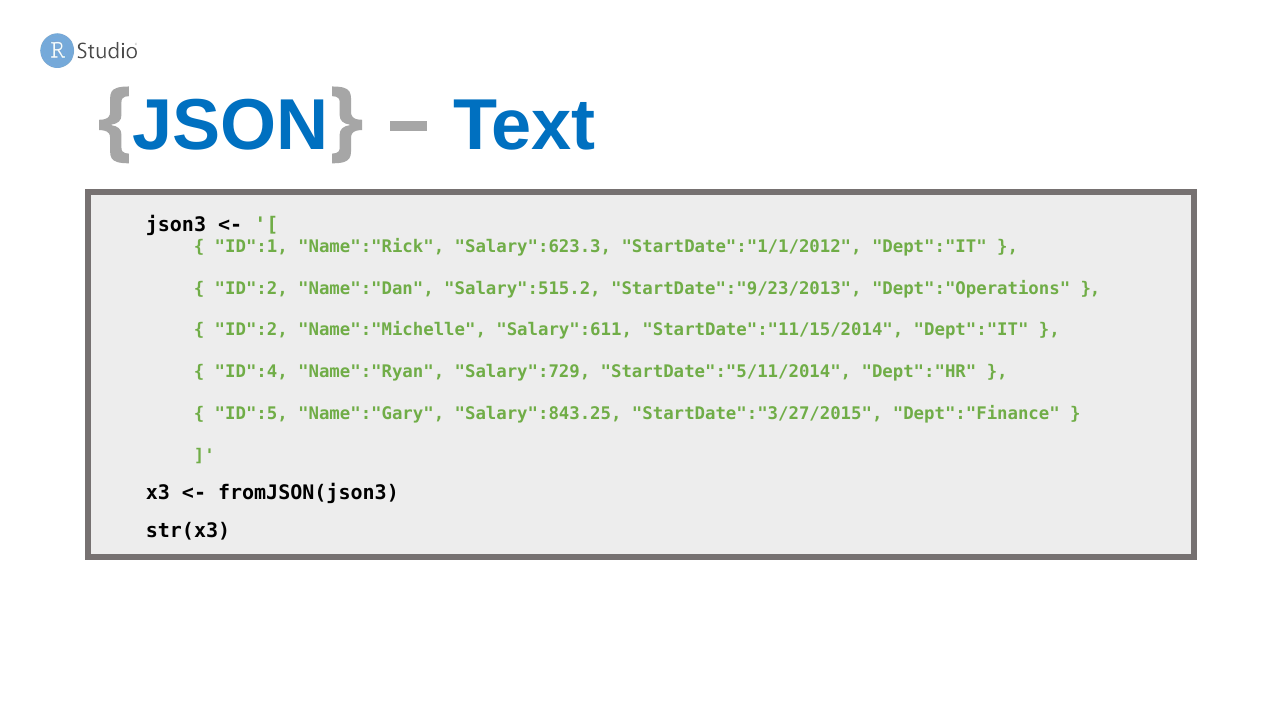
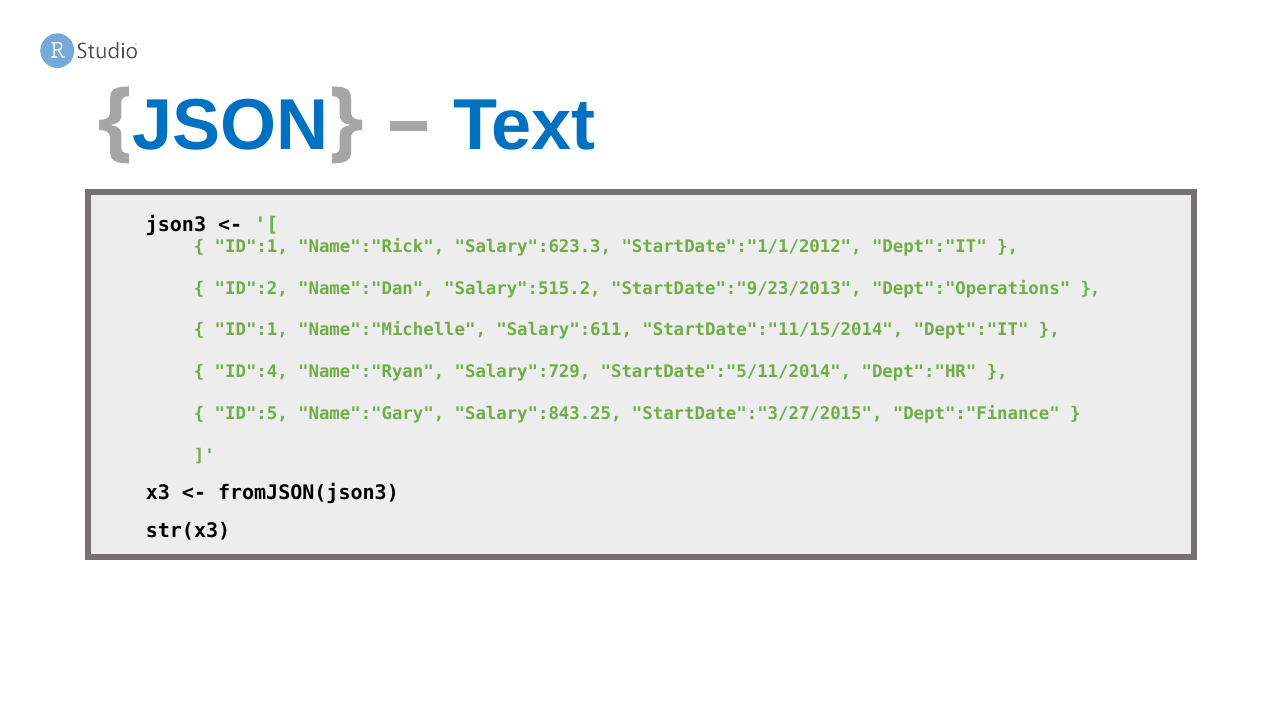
ID":2 at (251, 330): ID":2 -> ID":1
